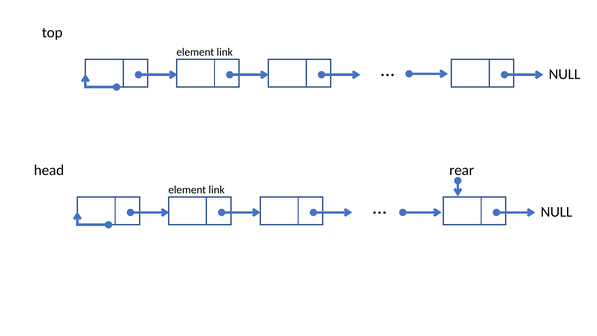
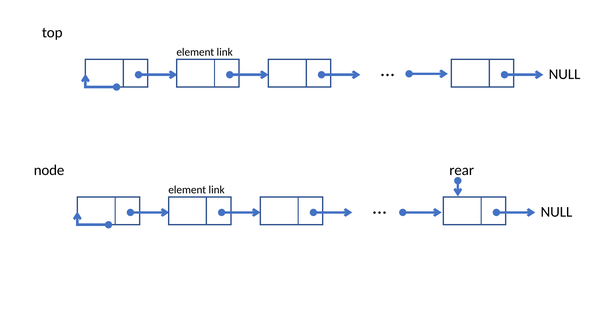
head: head -> node
